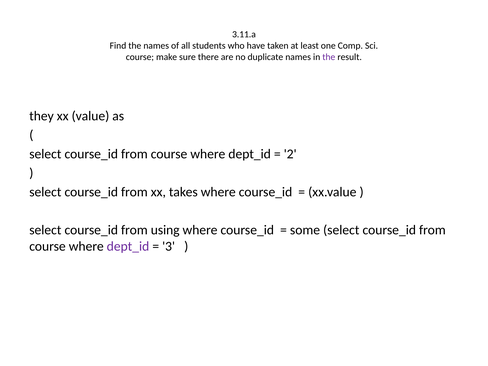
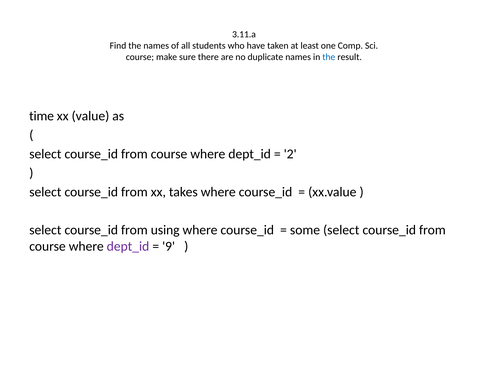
the at (329, 57) colour: purple -> blue
they: they -> time
3: 3 -> 9
